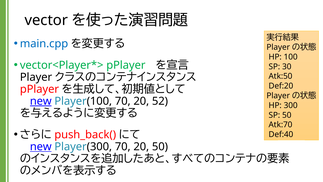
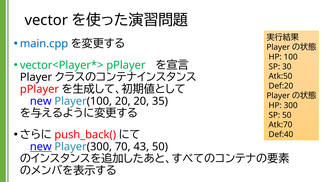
new at (41, 101) underline: present -> none
Player(100 70: 70 -> 20
52: 52 -> 35
Player(300 70 20: 20 -> 43
